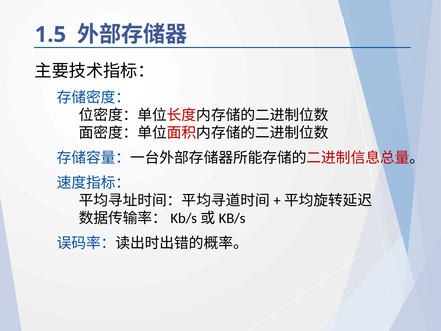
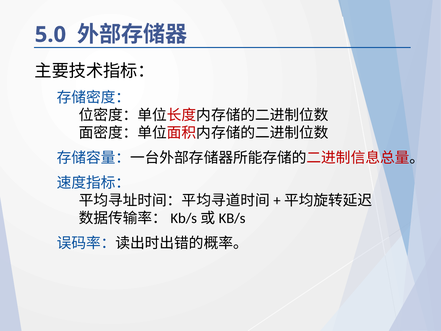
1.5: 1.5 -> 5.0
